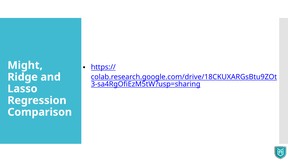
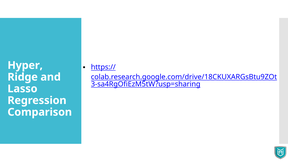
Might: Might -> Hyper
